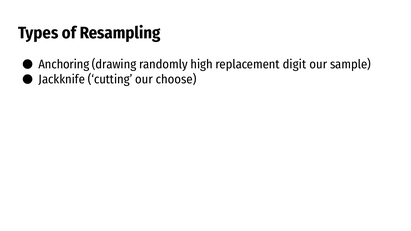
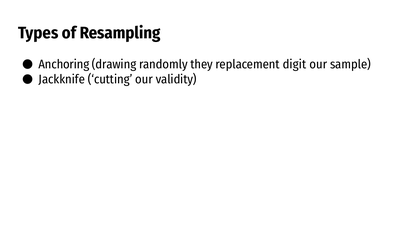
high: high -> they
choose: choose -> validity
